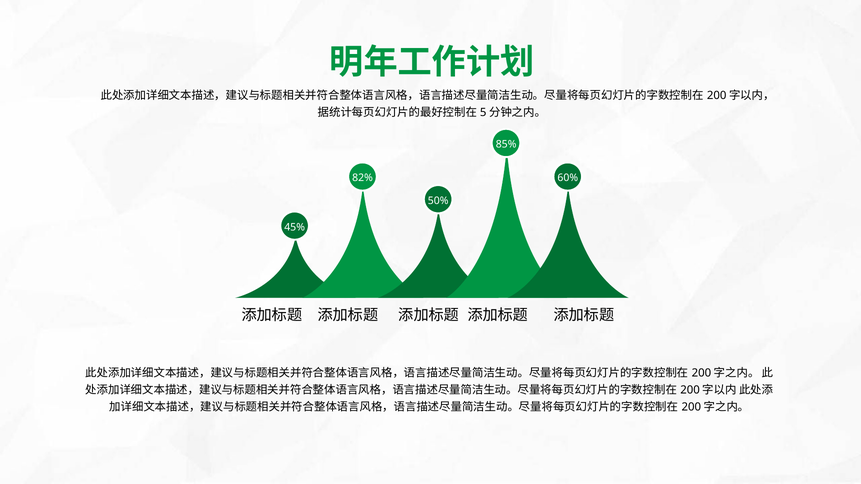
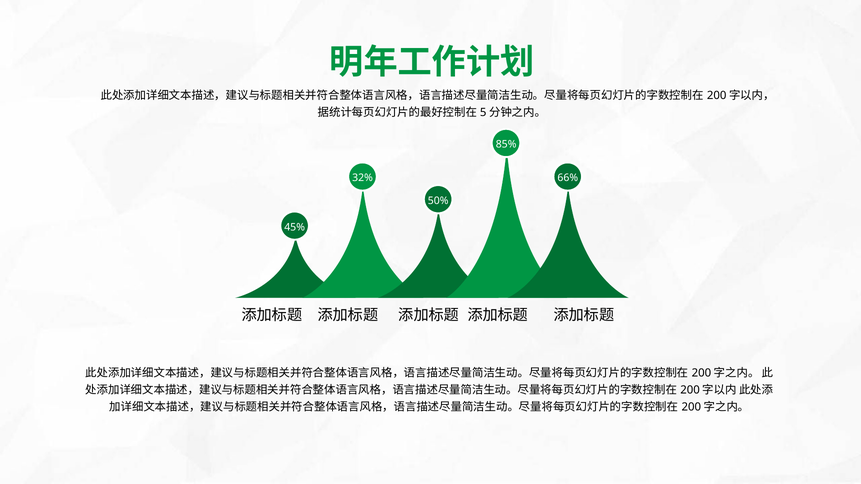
82%: 82% -> 32%
60%: 60% -> 66%
